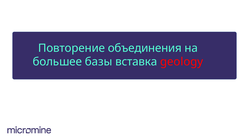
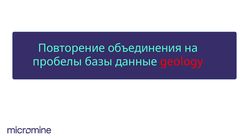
большее: большее -> пробелы
вставка: вставка -> данные
